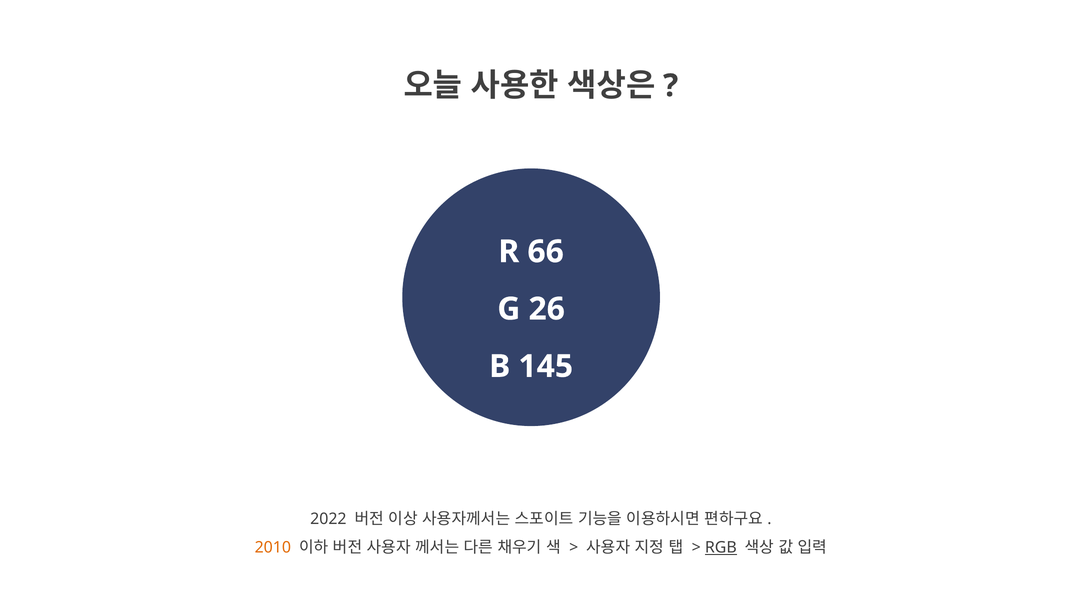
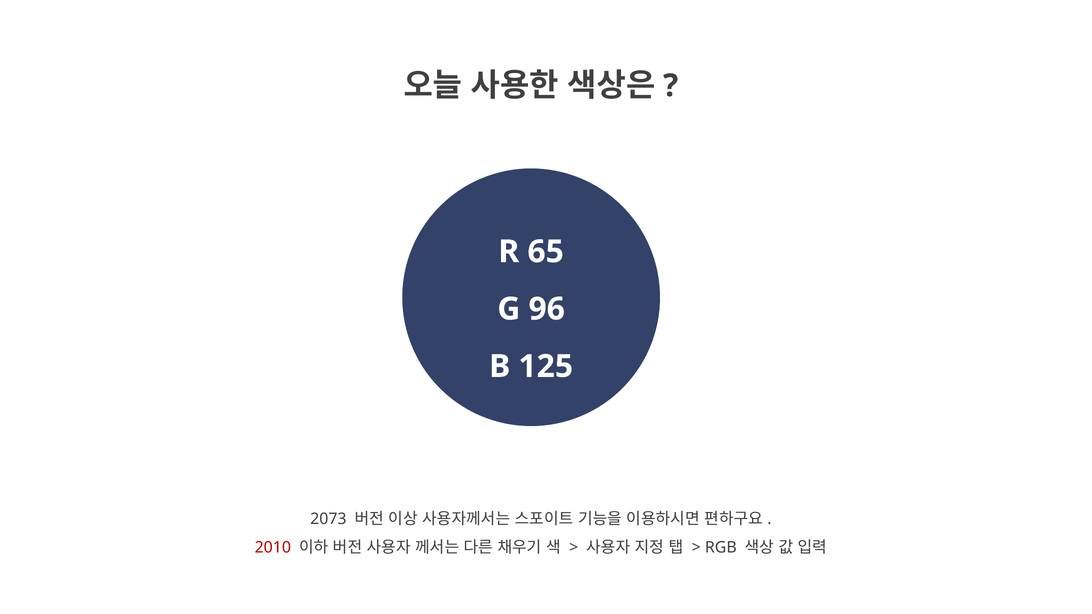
66: 66 -> 65
26: 26 -> 96
145: 145 -> 125
2022: 2022 -> 2073
2010 colour: orange -> red
RGB underline: present -> none
